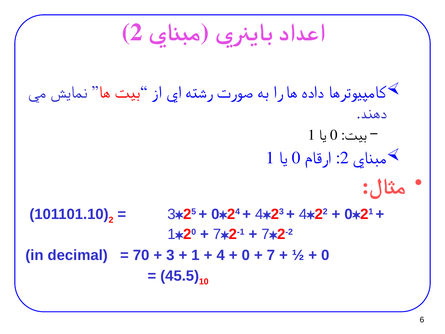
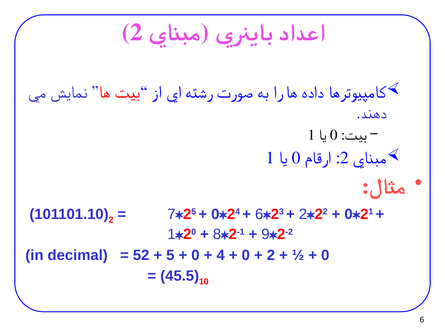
3 at (171, 214): 3 -> 7
4 at (259, 214): 4 -> 6
4 at (303, 214): 4 -> 2
7 at (217, 234): 7 -> 8
7 at (265, 234): 7 -> 9
70: 70 -> 52
3 at (170, 255): 3 -> 5
1 at (195, 255): 1 -> 0
7 at (271, 255): 7 -> 2
